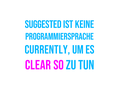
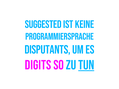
currently: currently -> disputants
clear: clear -> digits
tun underline: none -> present
